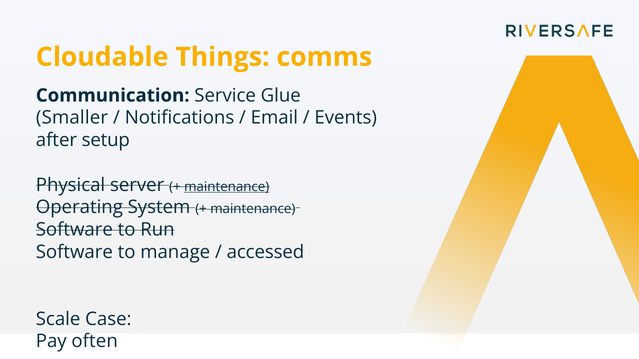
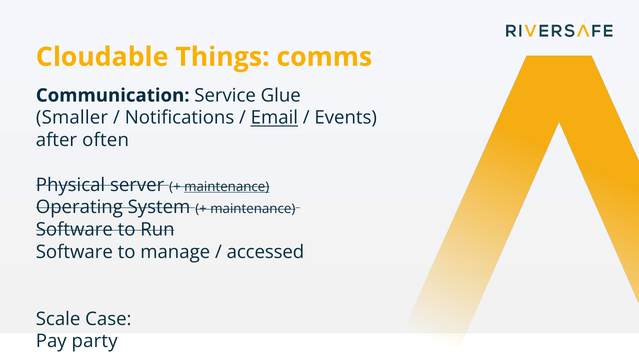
Email underline: none -> present
setup: setup -> often
often: often -> party
